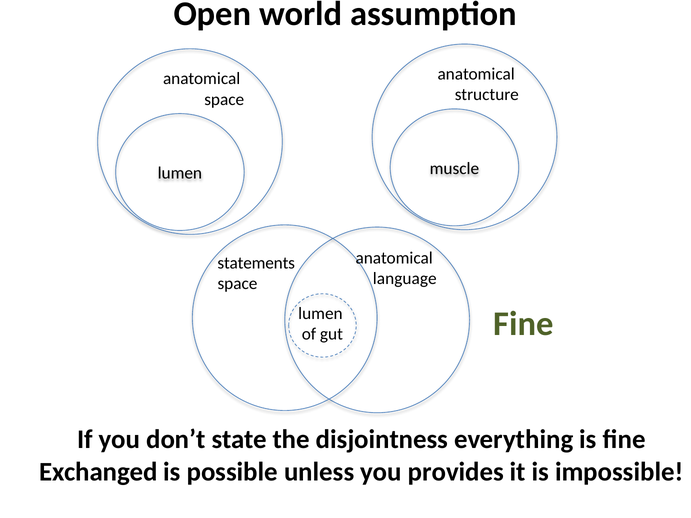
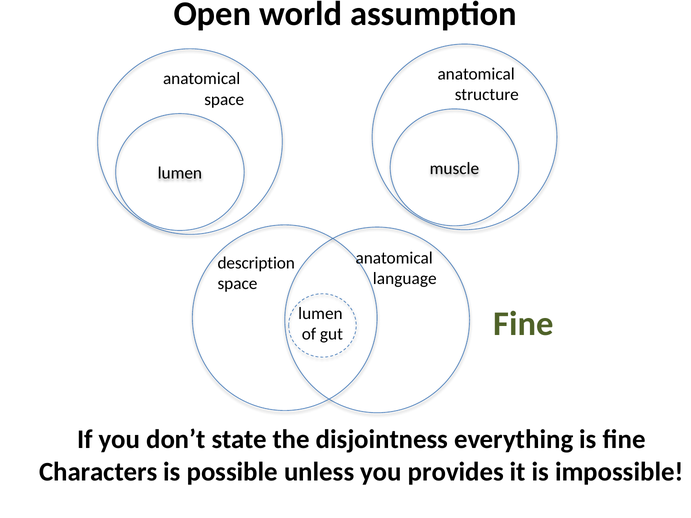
statements: statements -> description
Exchanged: Exchanged -> Characters
